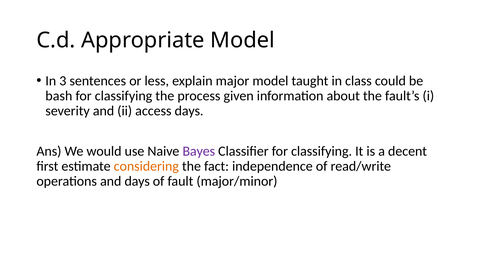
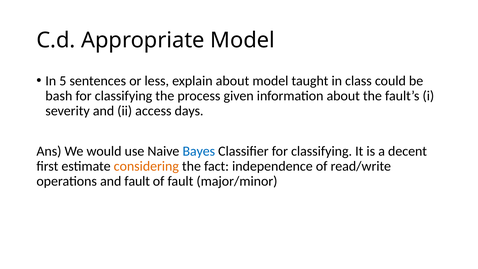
3: 3 -> 5
explain major: major -> about
Bayes colour: purple -> blue
and days: days -> fault
